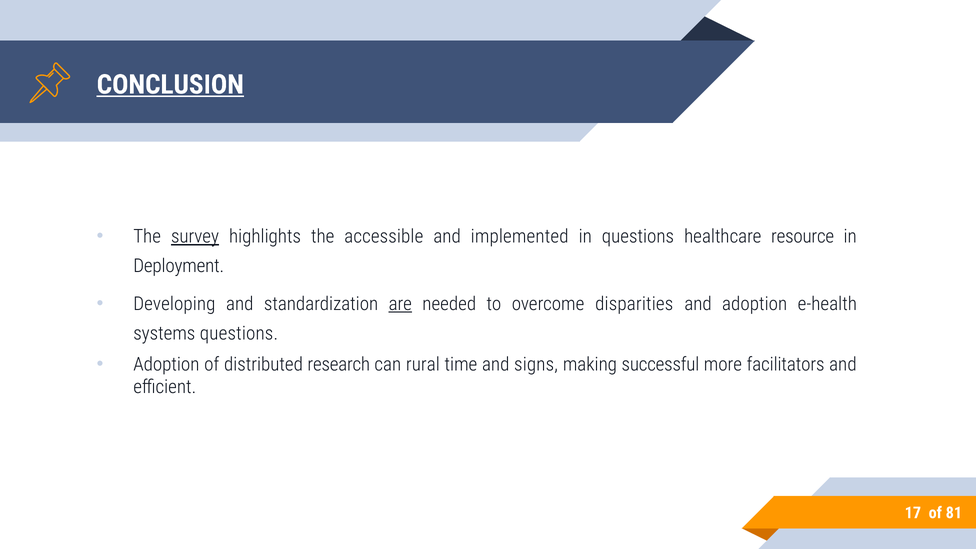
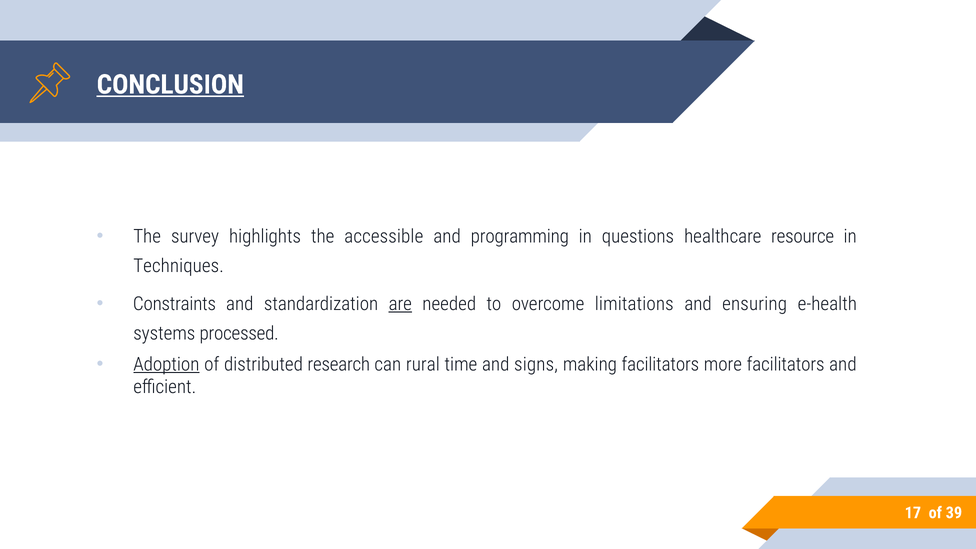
survey underline: present -> none
implemented: implemented -> programming
Deployment: Deployment -> Techniques
Developing: Developing -> Constraints
disparities: disparities -> limitations
and adoption: adoption -> ensuring
systems questions: questions -> processed
Adoption at (166, 364) underline: none -> present
making successful: successful -> facilitators
81: 81 -> 39
